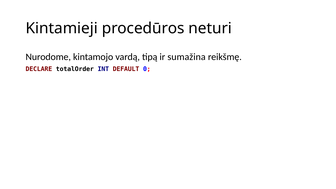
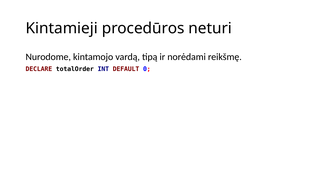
sumažina: sumažina -> norėdami
